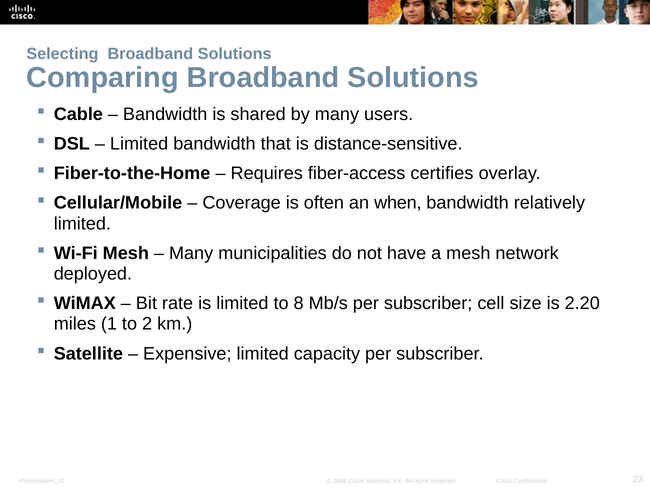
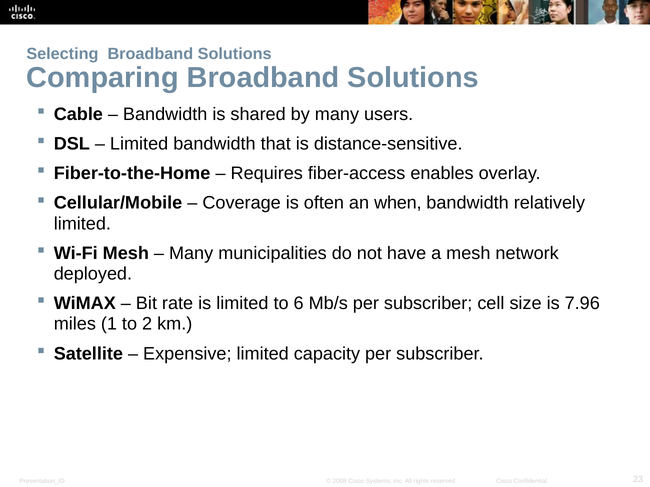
certifies: certifies -> enables
8: 8 -> 6
2.20: 2.20 -> 7.96
